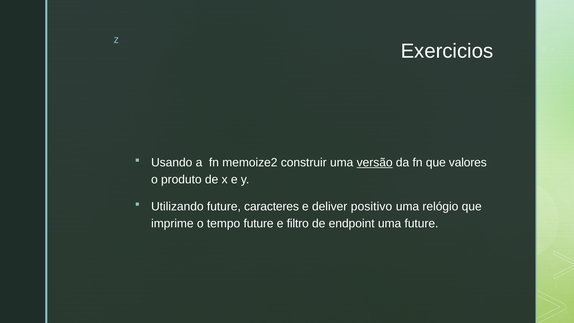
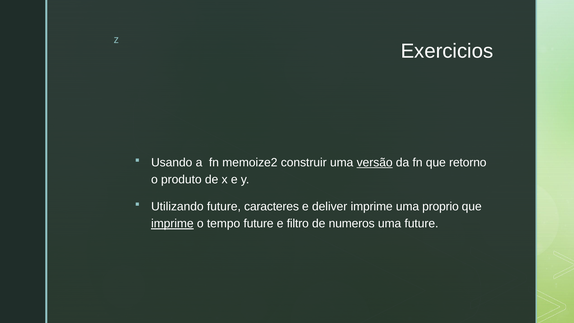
valores: valores -> retorno
deliver positivo: positivo -> imprime
relógio: relógio -> proprio
imprime at (172, 224) underline: none -> present
endpoint: endpoint -> numeros
